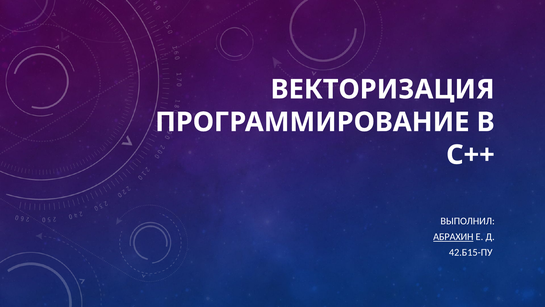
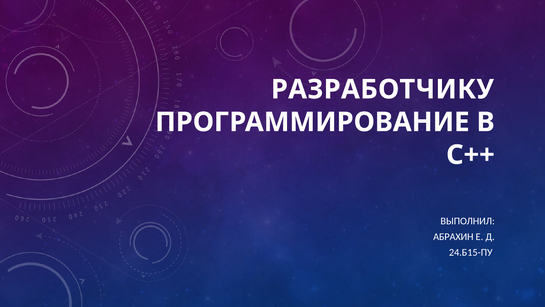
ВЕКТОРИЗАЦИЯ: ВЕКТОРИЗАЦИЯ -> РАЗРАБОТЧИКУ
АБРАХИН underline: present -> none
42.Б15-ПУ: 42.Б15-ПУ -> 24.Б15-ПУ
